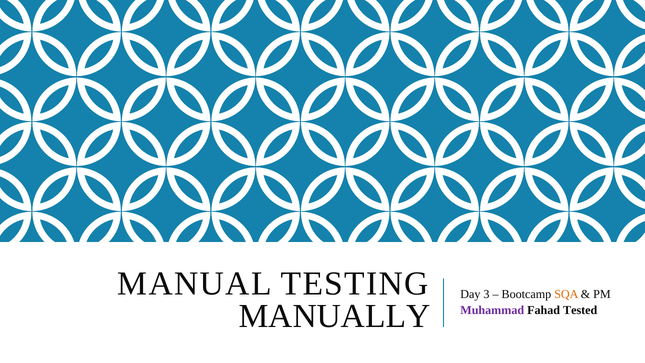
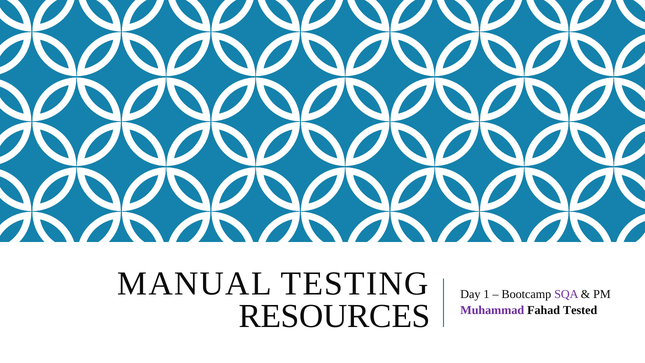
3: 3 -> 1
SQA colour: orange -> purple
MANUALLY: MANUALLY -> RESOURCES
